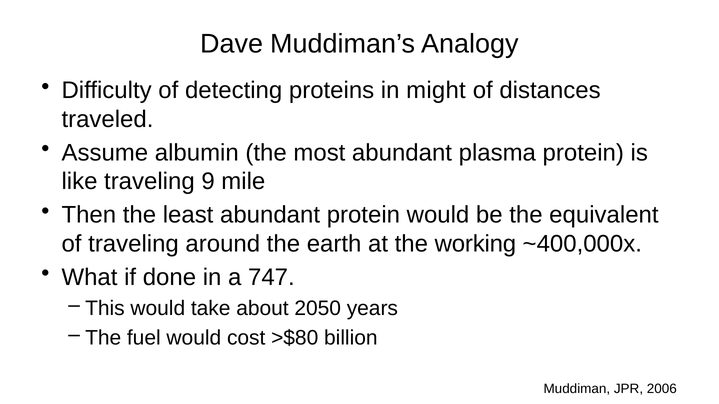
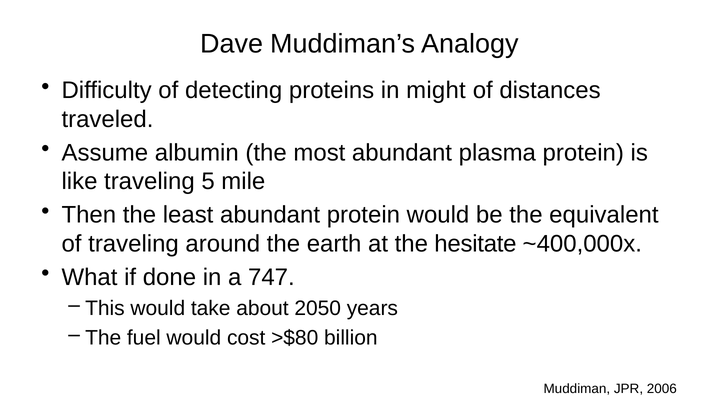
9: 9 -> 5
working: working -> hesitate
